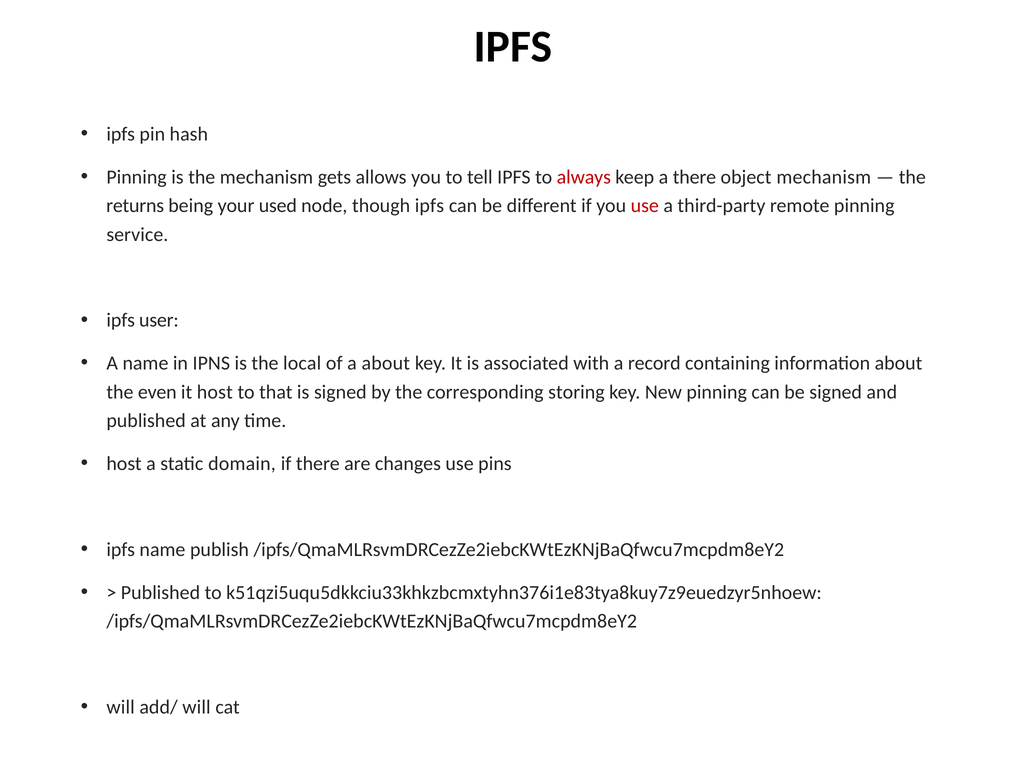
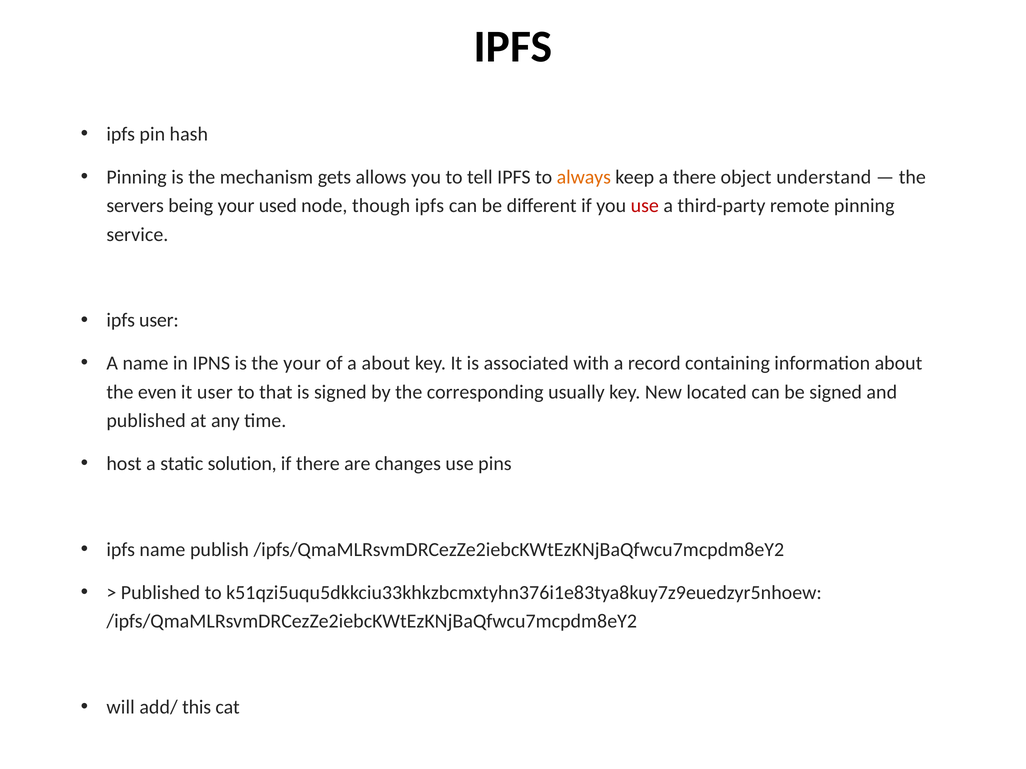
always colour: red -> orange
object mechanism: mechanism -> understand
returns: returns -> servers
the local: local -> your
it host: host -> user
storing: storing -> usually
New pinning: pinning -> located
domain: domain -> solution
add/ will: will -> this
